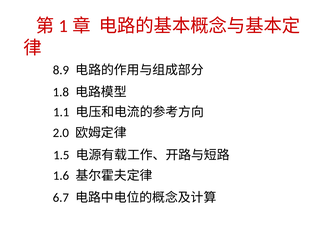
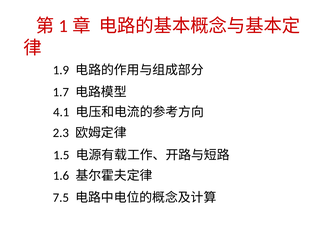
8.9: 8.9 -> 1.9
1.8: 1.8 -> 1.7
1.1: 1.1 -> 4.1
2.0: 2.0 -> 2.3
6.7: 6.7 -> 7.5
